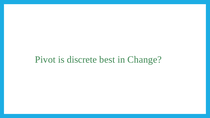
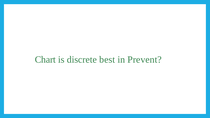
Pivot: Pivot -> Chart
Change: Change -> Prevent
